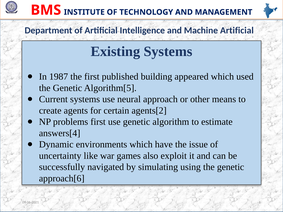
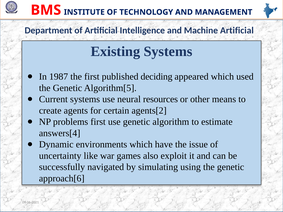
building: building -> deciding
approach: approach -> resources
